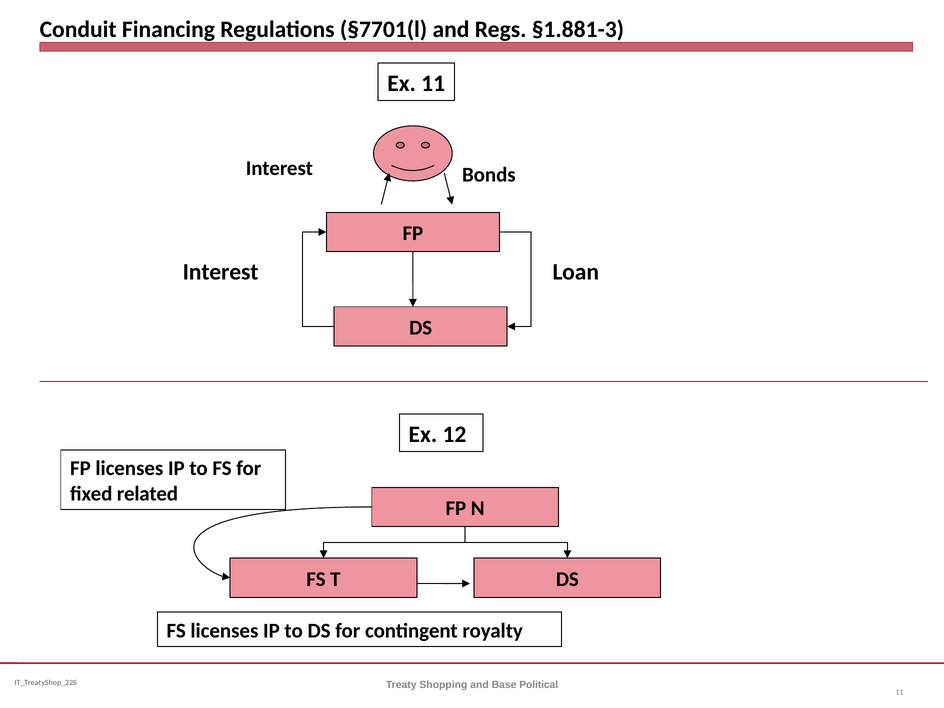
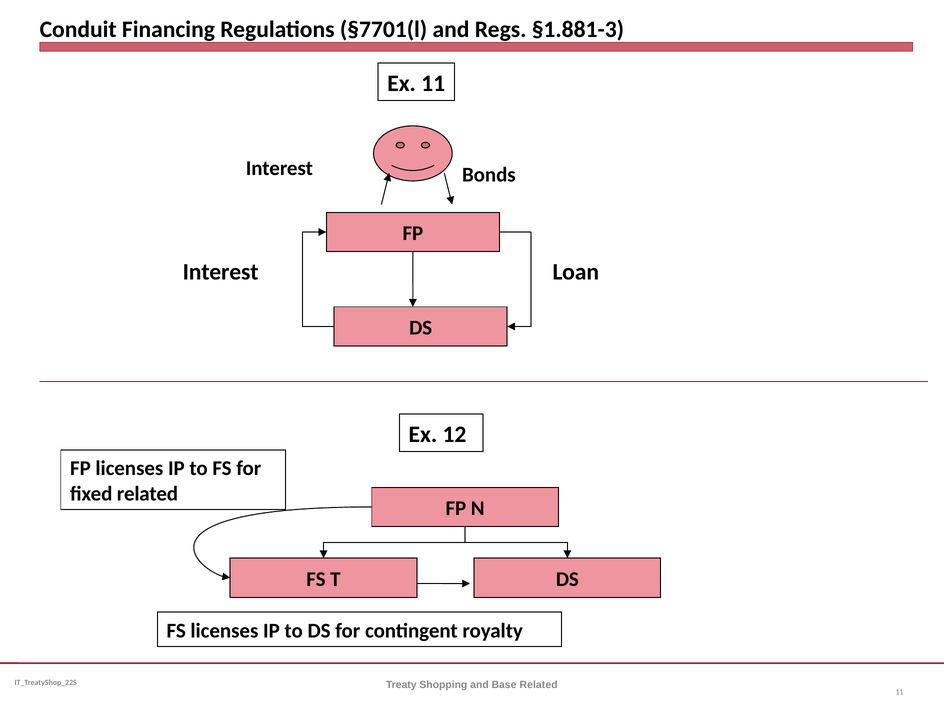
Base Political: Political -> Related
